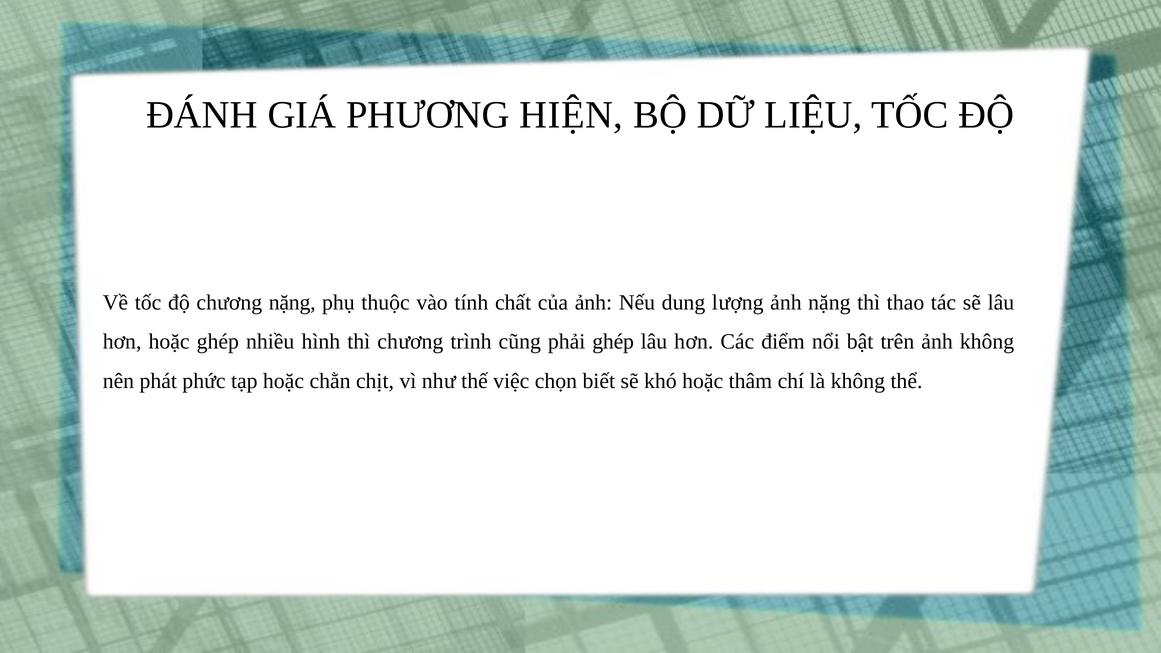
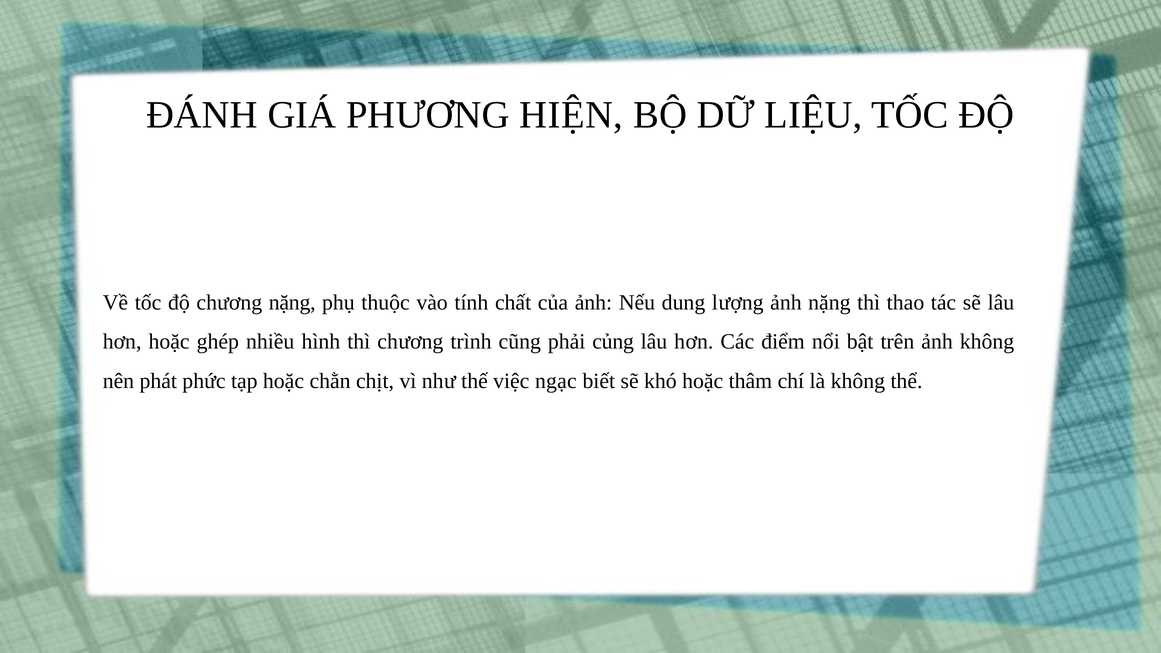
phải ghép: ghép -> củng
chọn: chọn -> ngạc
